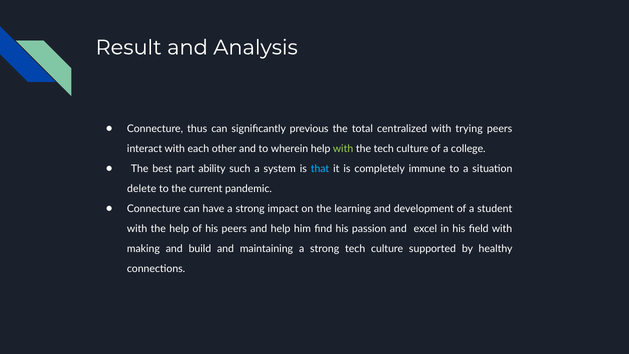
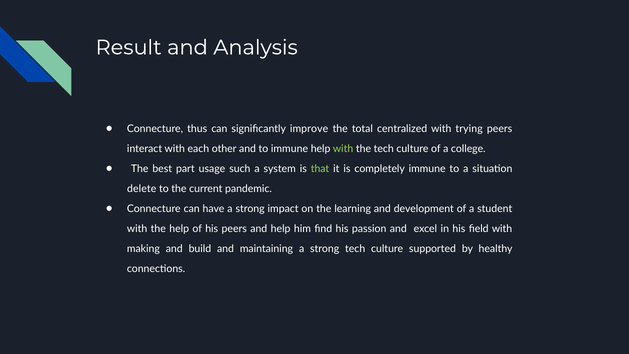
previous: previous -> improve
to wherein: wherein -> immune
ability: ability -> usage
that colour: light blue -> light green
